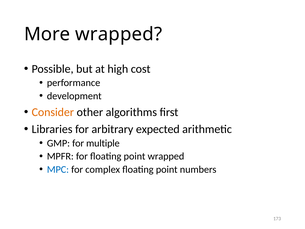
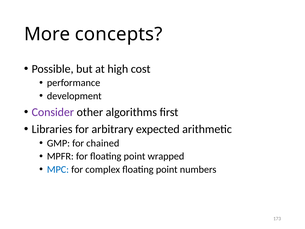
More wrapped: wrapped -> concepts
Consider colour: orange -> purple
multiple: multiple -> chained
